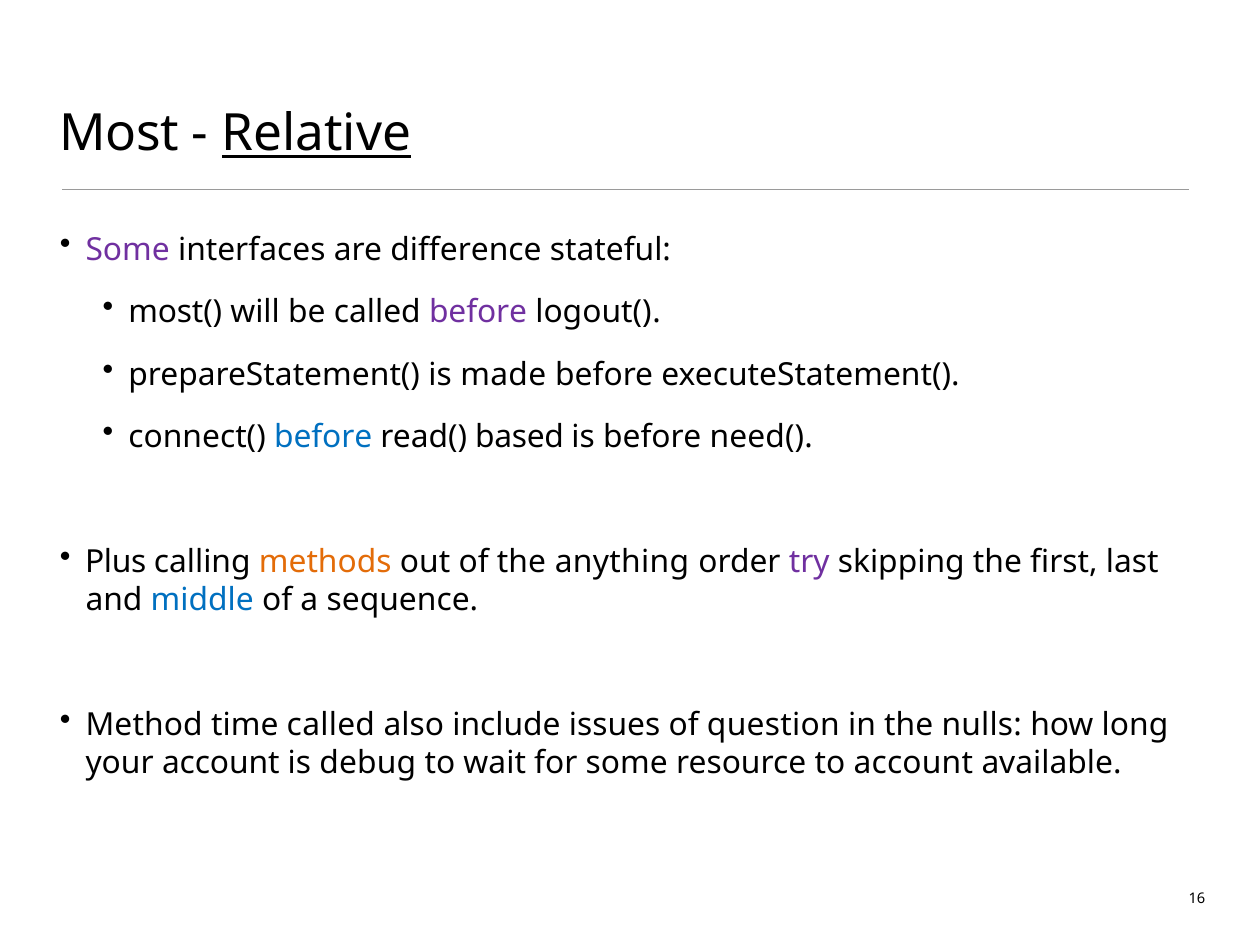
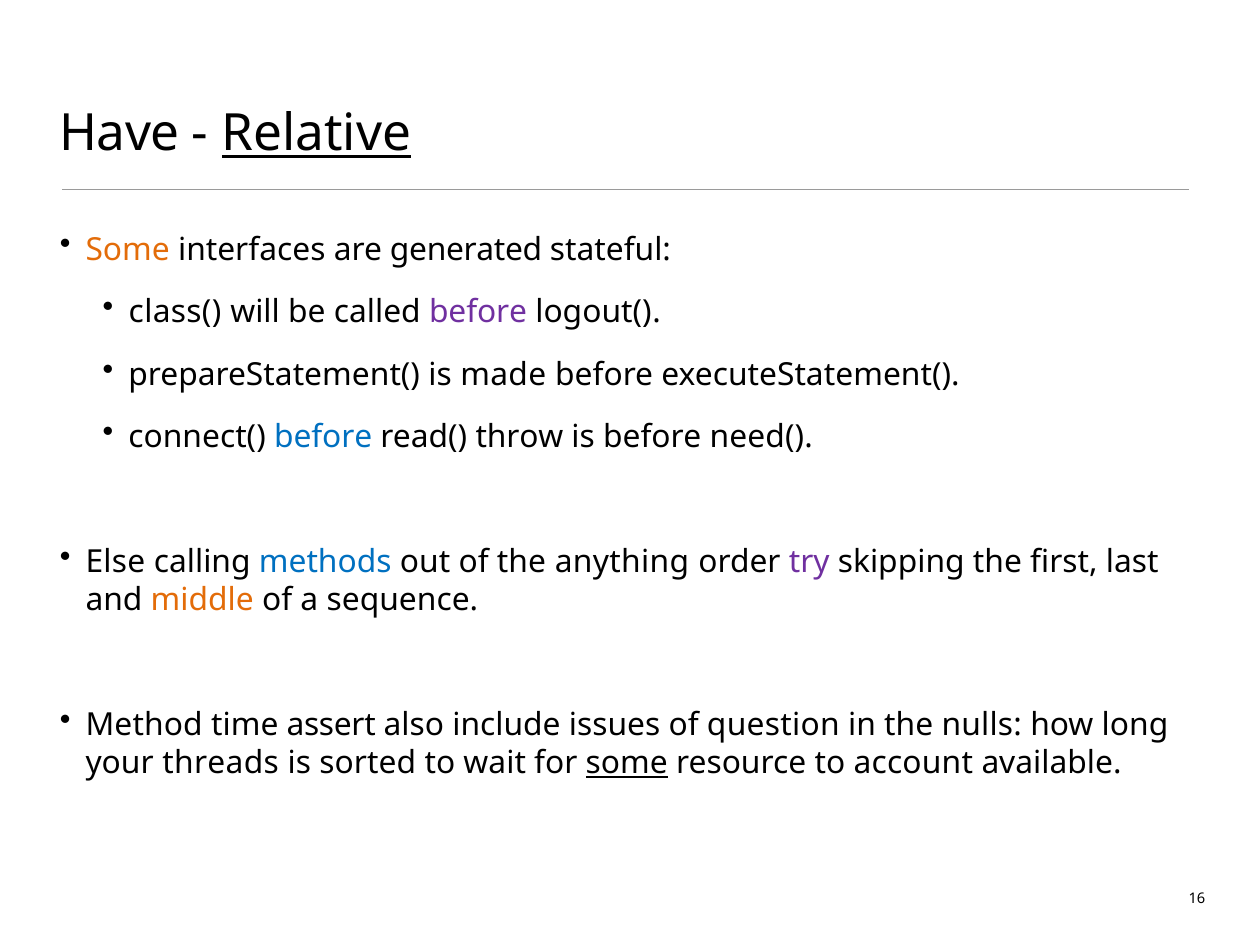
Most: Most -> Have
Some at (128, 250) colour: purple -> orange
difference: difference -> generated
most(: most( -> class(
based: based -> throw
Plus: Plus -> Else
methods colour: orange -> blue
middle colour: blue -> orange
time called: called -> assert
your account: account -> threads
debug: debug -> sorted
some at (627, 764) underline: none -> present
